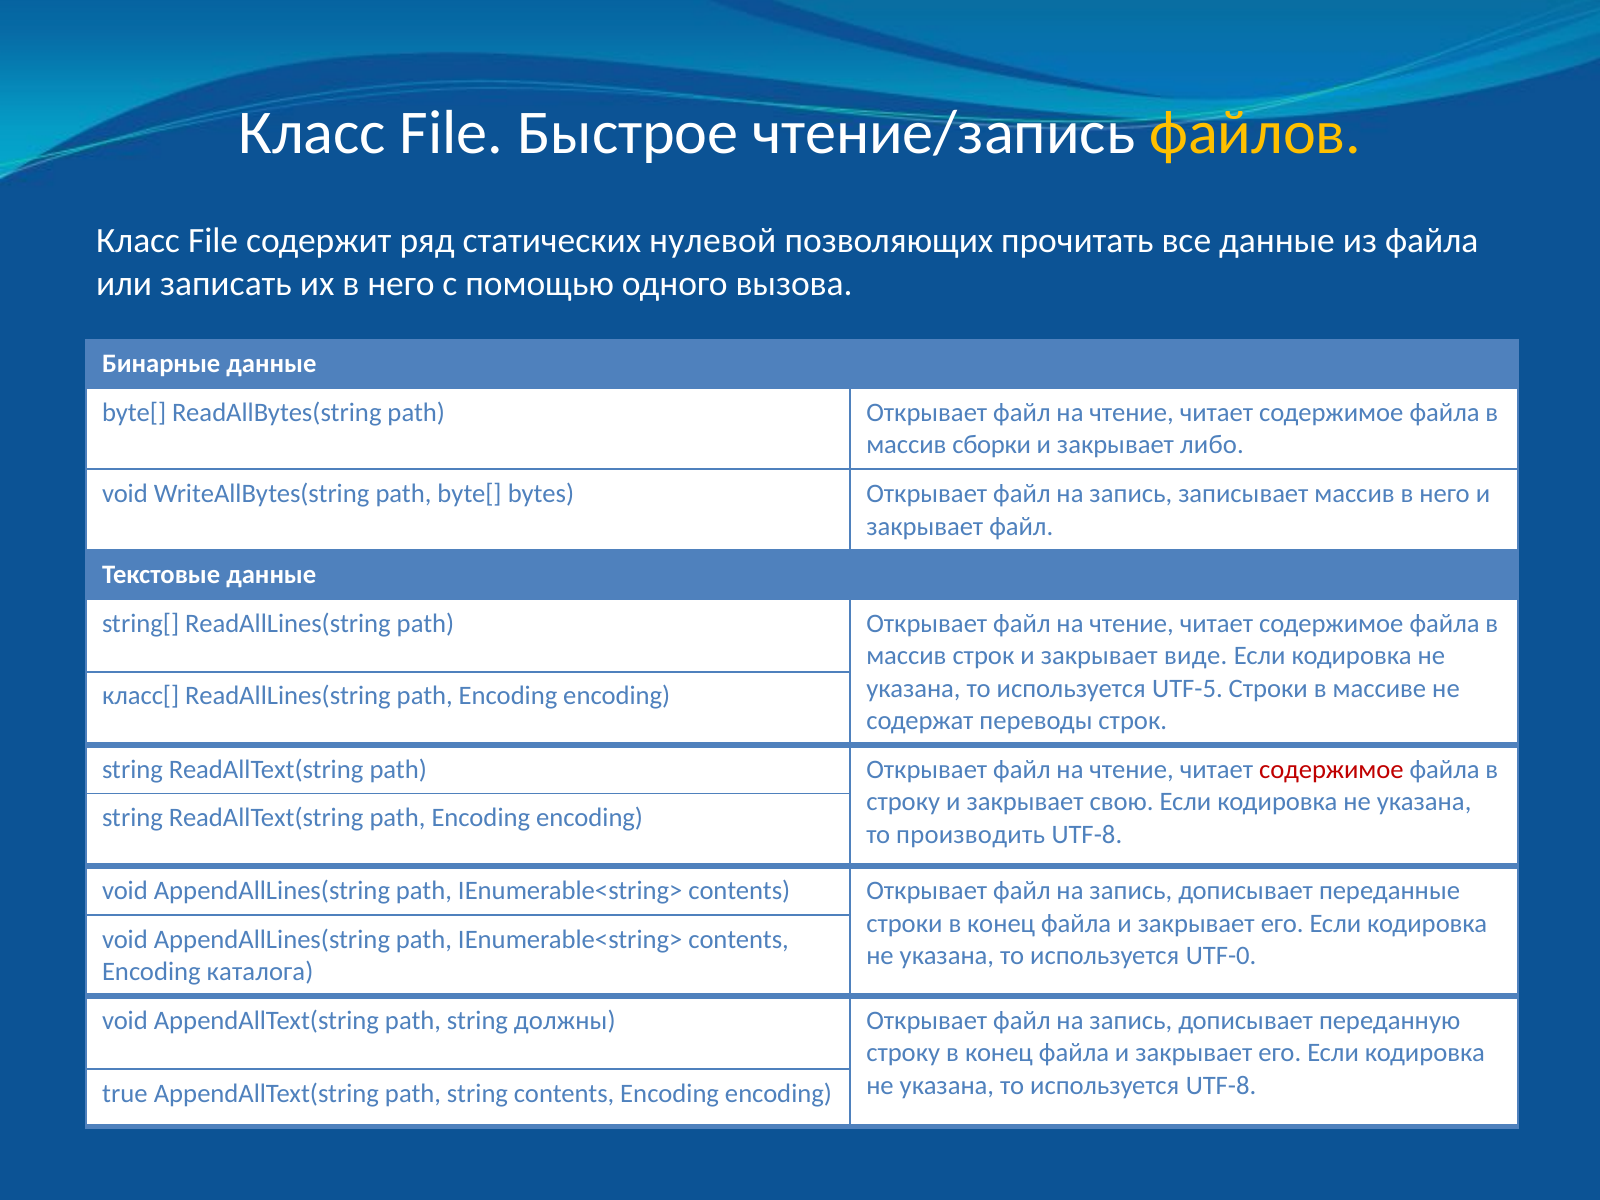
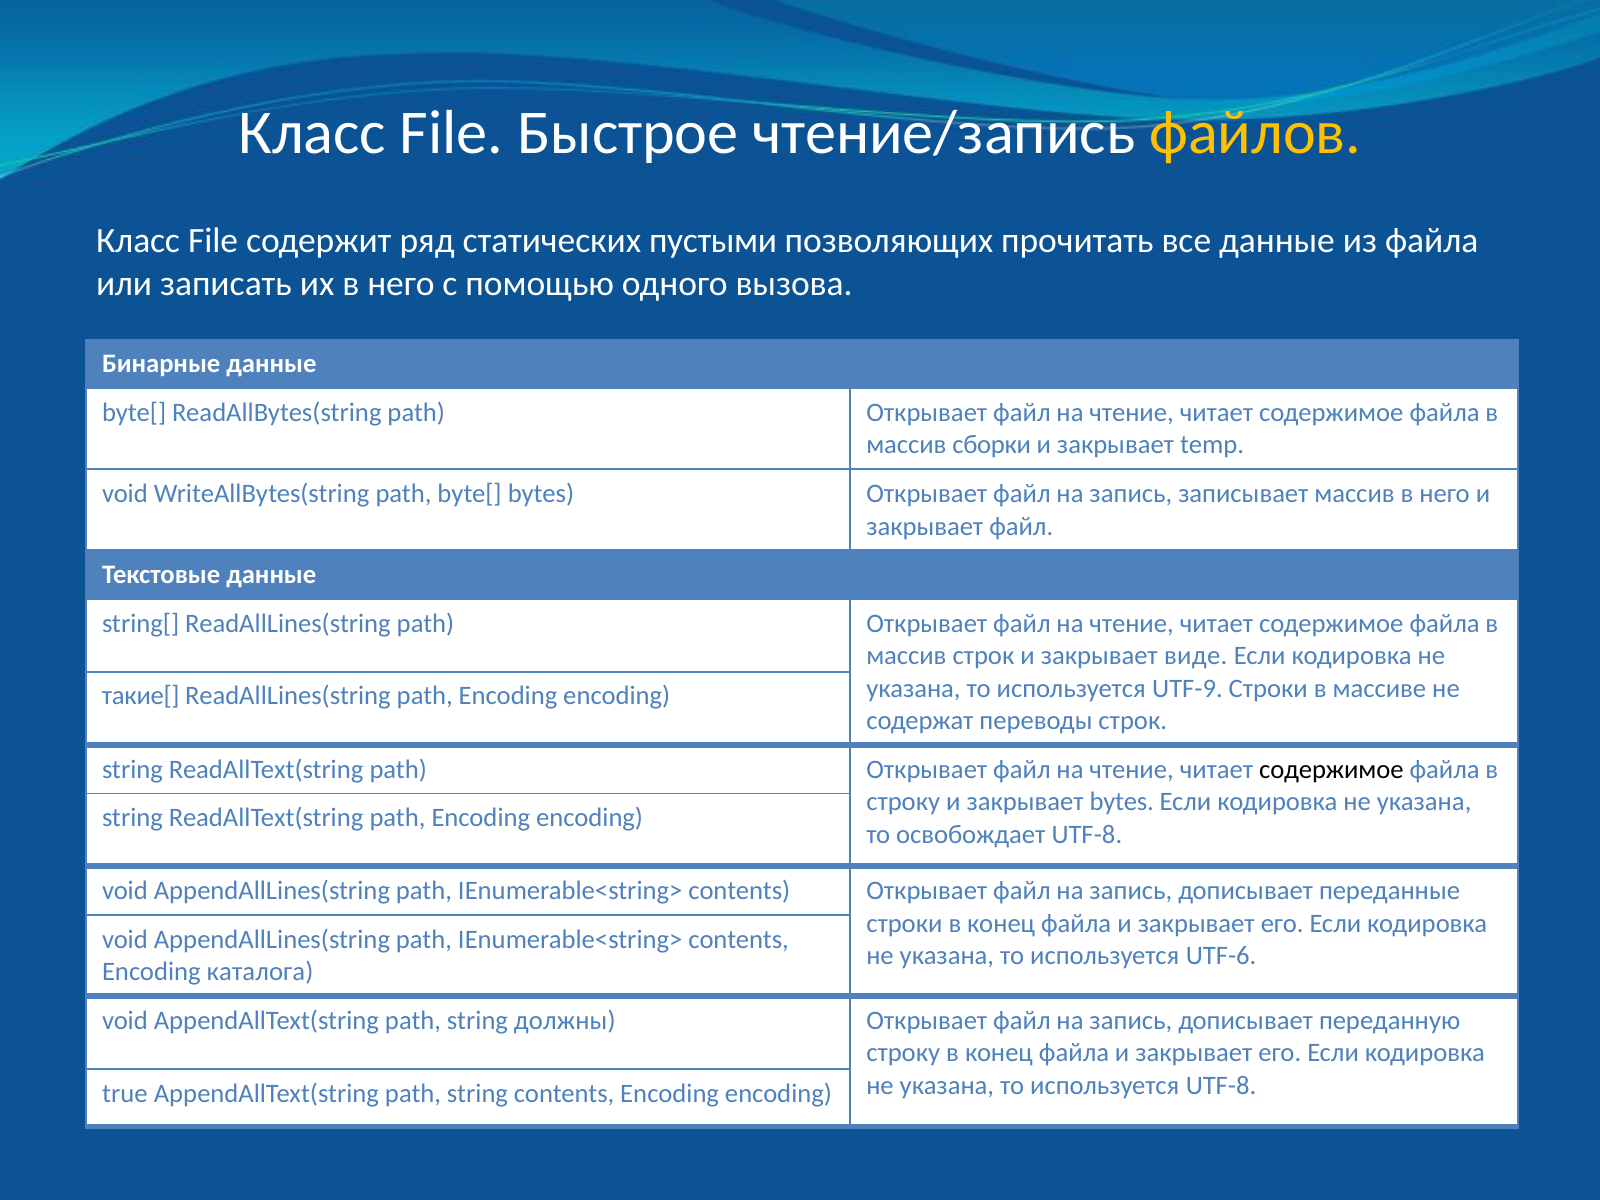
нулевой: нулевой -> пустыми
либо: либо -> temp
UTF-5: UTF-5 -> UTF-9
класс[: класс[ -> такие[
содержимое at (1331, 769) colour: red -> black
закрывает свою: свою -> bytes
производить: производить -> освобождает
UTF-0: UTF-0 -> UTF-6
